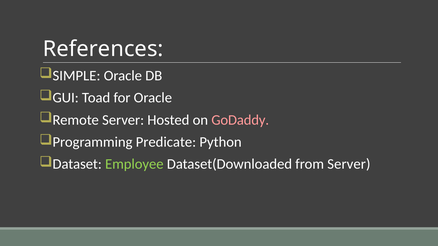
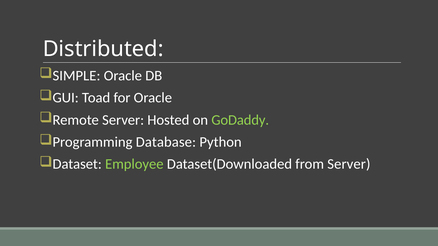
References: References -> Distributed
GoDaddy colour: pink -> light green
Predicate: Predicate -> Database
